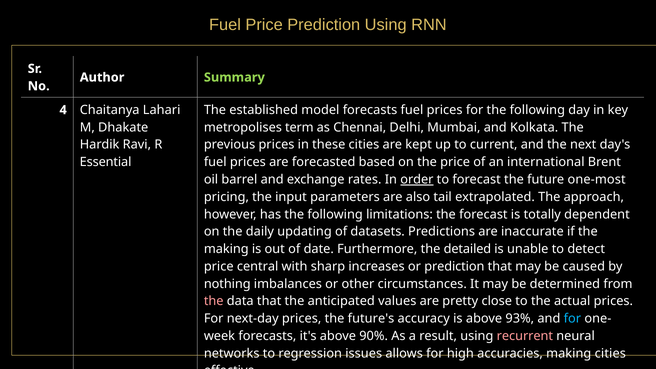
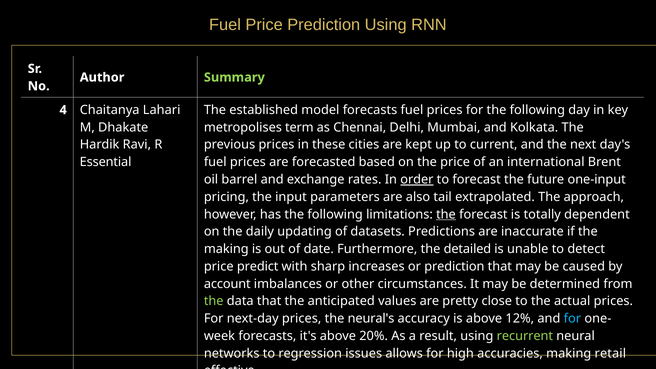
one-most: one-most -> one-input
the at (446, 214) underline: none -> present
central: central -> predict
nothing: nothing -> account
the at (214, 301) colour: pink -> light green
future's: future's -> neural's
93%: 93% -> 12%
90%: 90% -> 20%
recurrent colour: pink -> light green
making cities: cities -> retail
